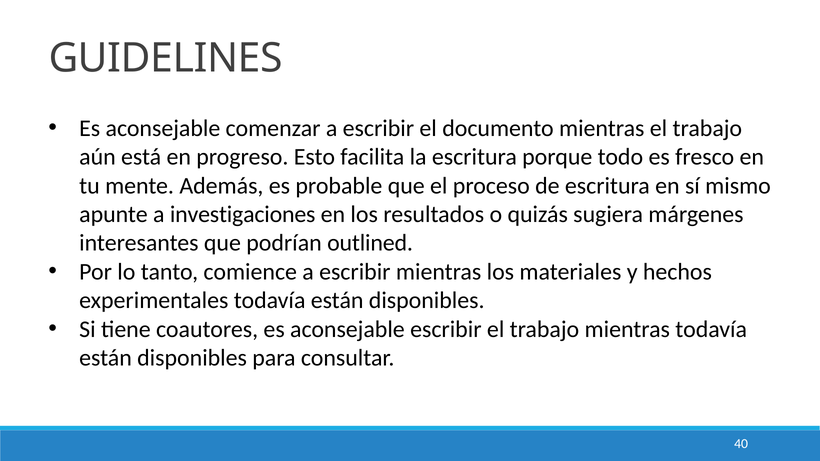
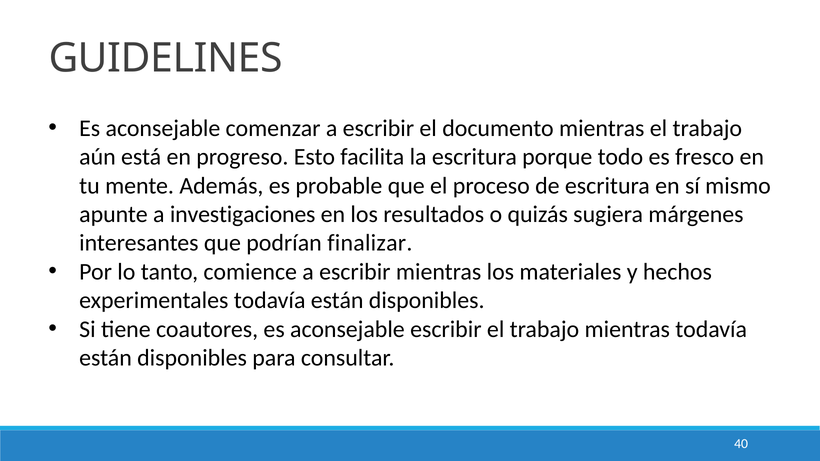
outlined: outlined -> finalizar
